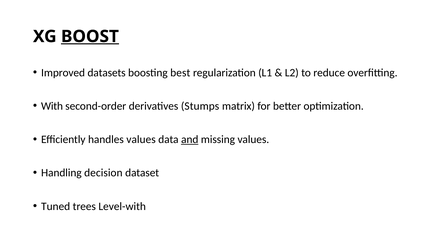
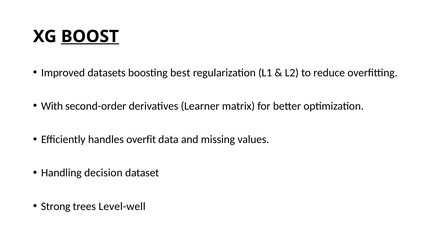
Stumps: Stumps -> Learner
handles values: values -> overfit
and underline: present -> none
Tuned: Tuned -> Strong
Level-with: Level-with -> Level-well
